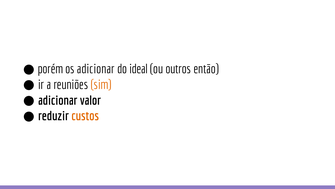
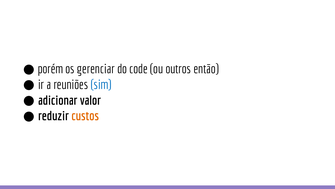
os adicionar: adicionar -> gerenciar
ideal: ideal -> code
sim colour: orange -> blue
